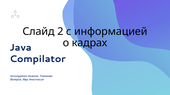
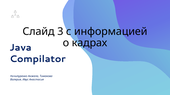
2: 2 -> 3
